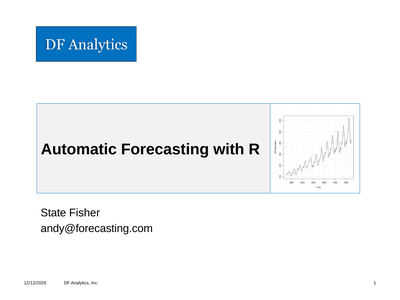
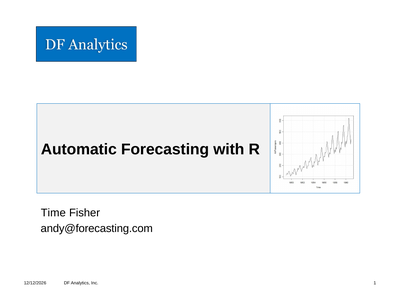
State: State -> Time
